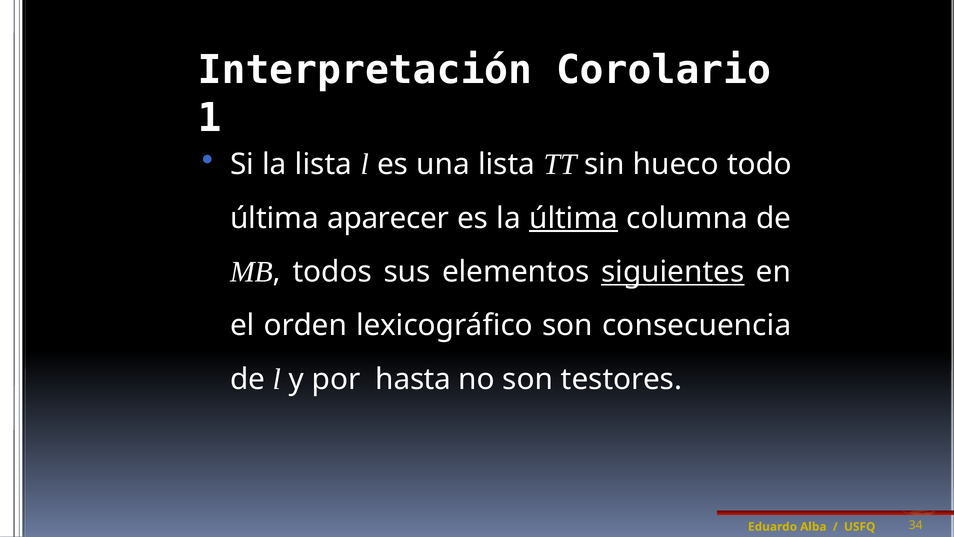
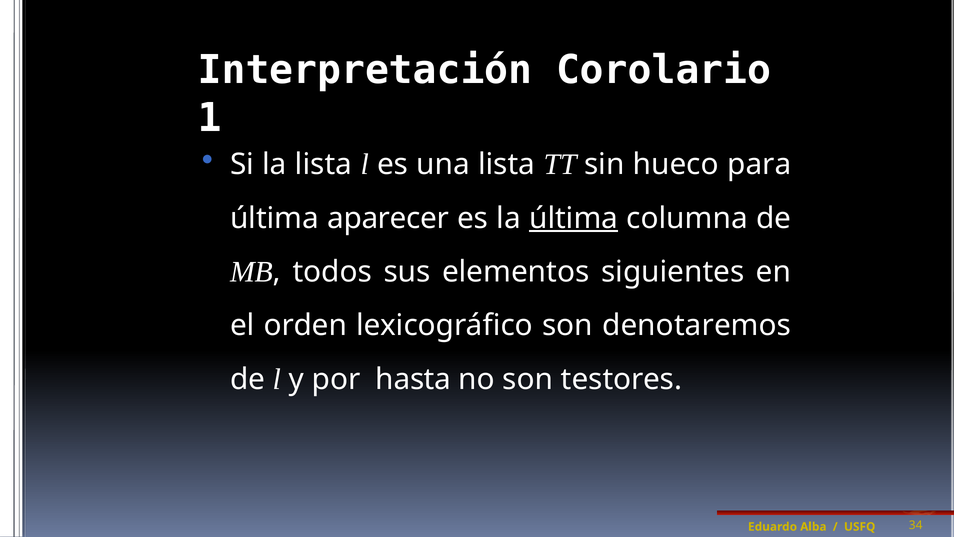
todo: todo -> para
siguientes underline: present -> none
consecuencia: consecuencia -> denotaremos
